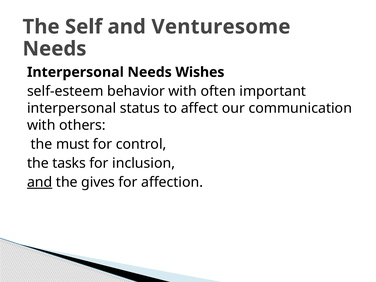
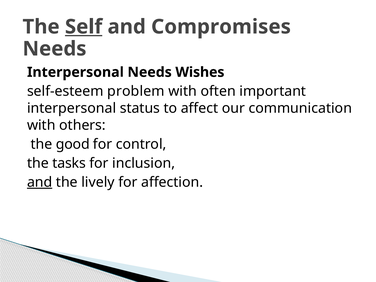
Self underline: none -> present
Venturesome: Venturesome -> Compromises
behavior: behavior -> problem
must: must -> good
gives: gives -> lively
